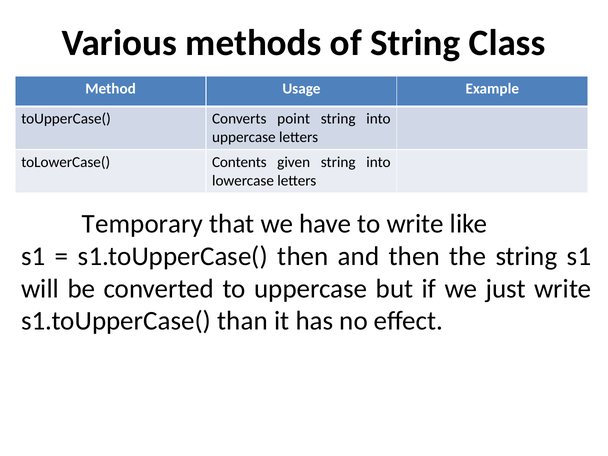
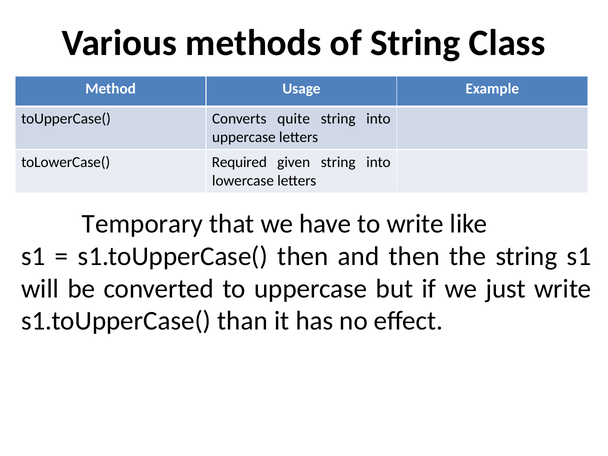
point: point -> quite
Contents: Contents -> Required
